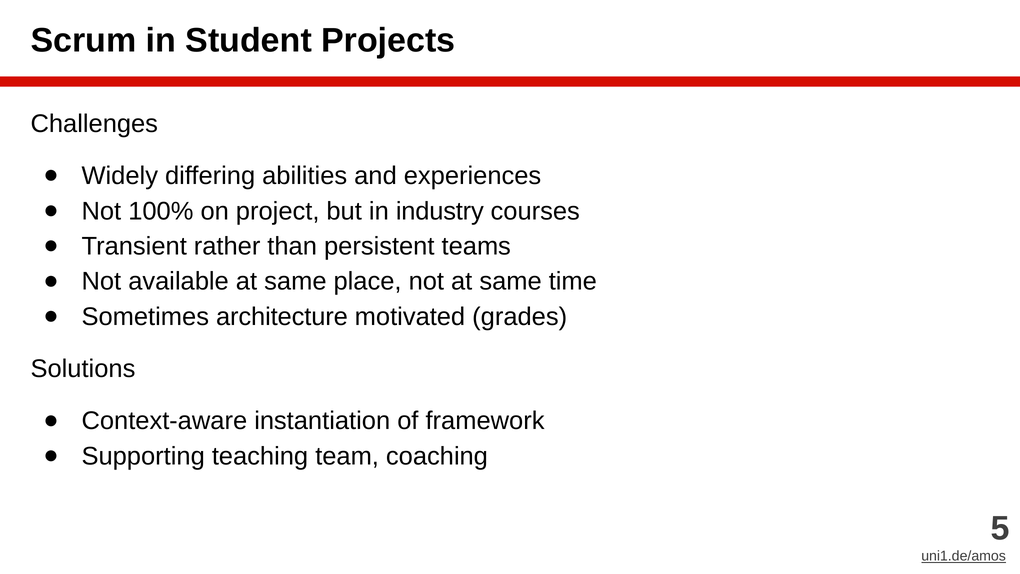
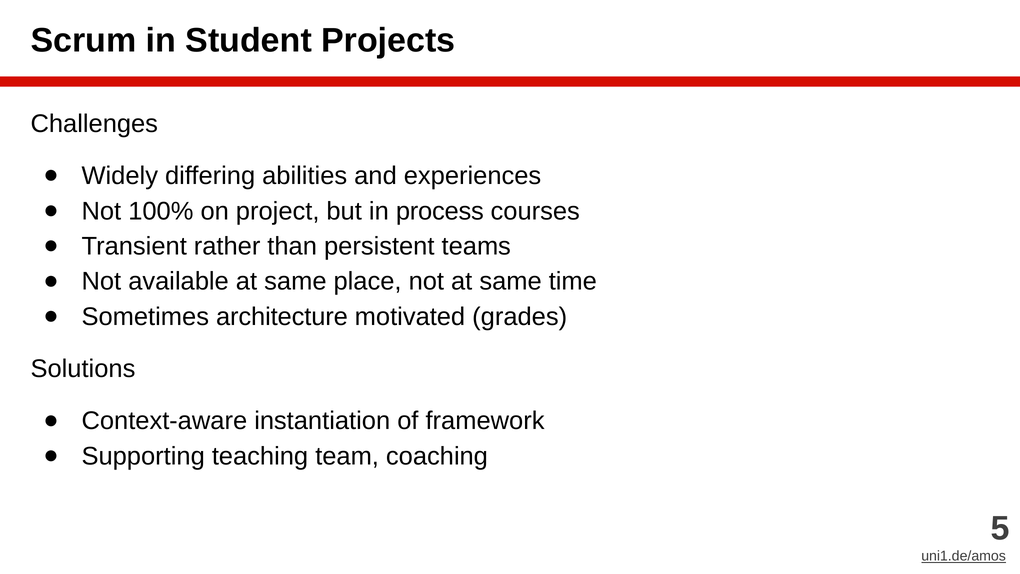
industry: industry -> process
